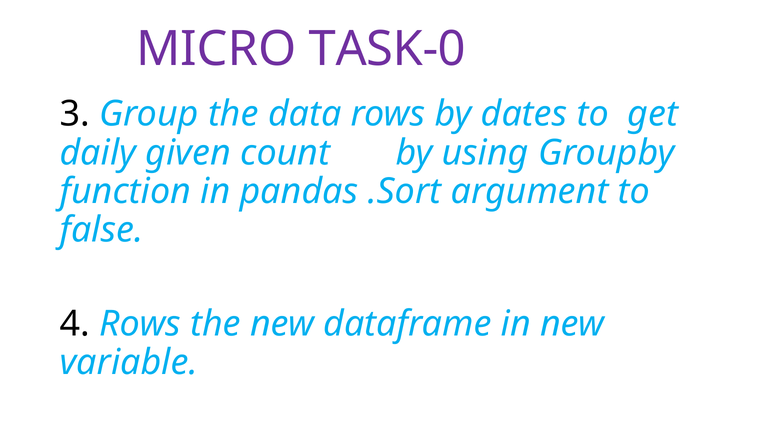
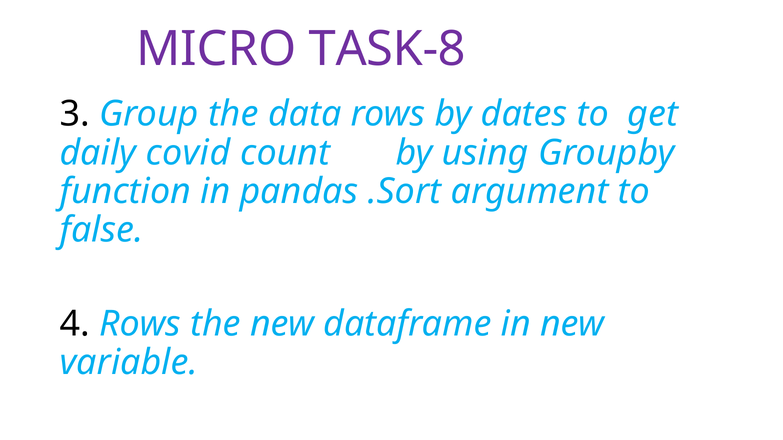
TASK-0: TASK-0 -> TASK-8
given: given -> covid
